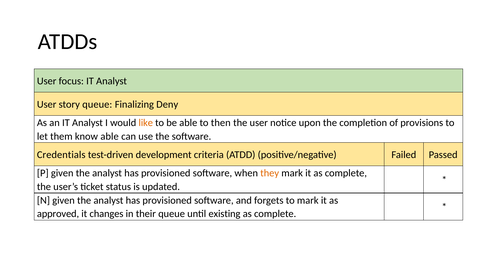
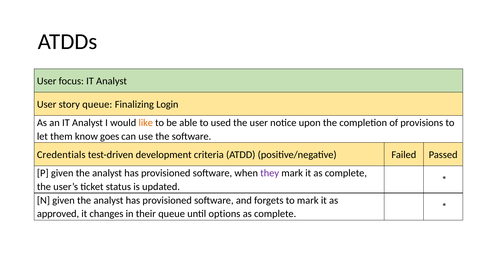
Deny: Deny -> Login
then: then -> used
know able: able -> goes
they colour: orange -> purple
existing: existing -> options
